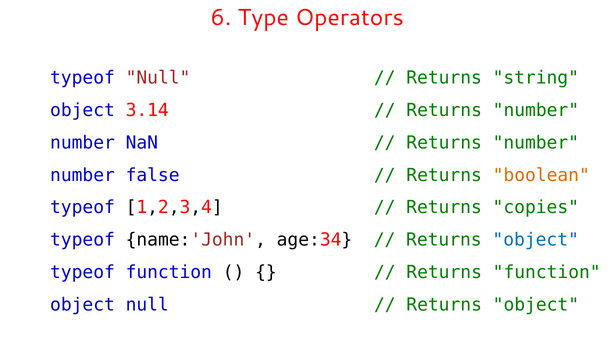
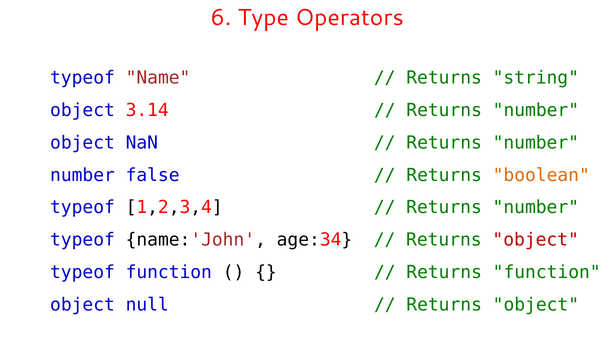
typeof Null: Null -> Name
number at (82, 142): number -> object
copies at (536, 207): copies -> number
object at (536, 240) colour: blue -> red
